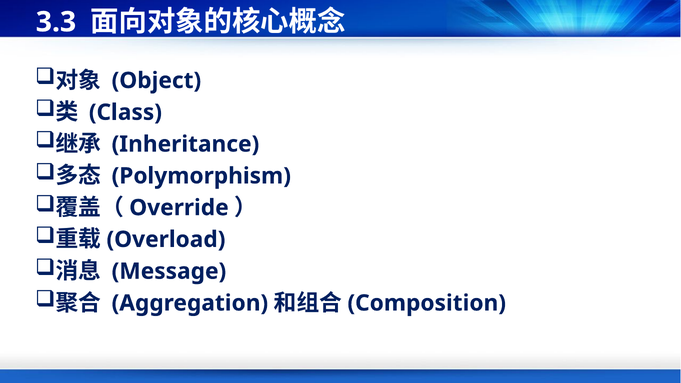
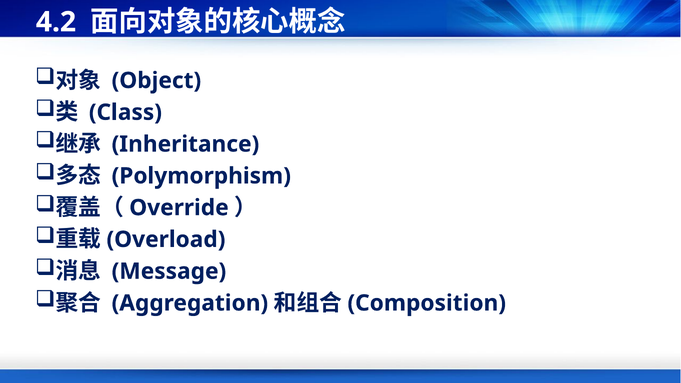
3.3: 3.3 -> 4.2
